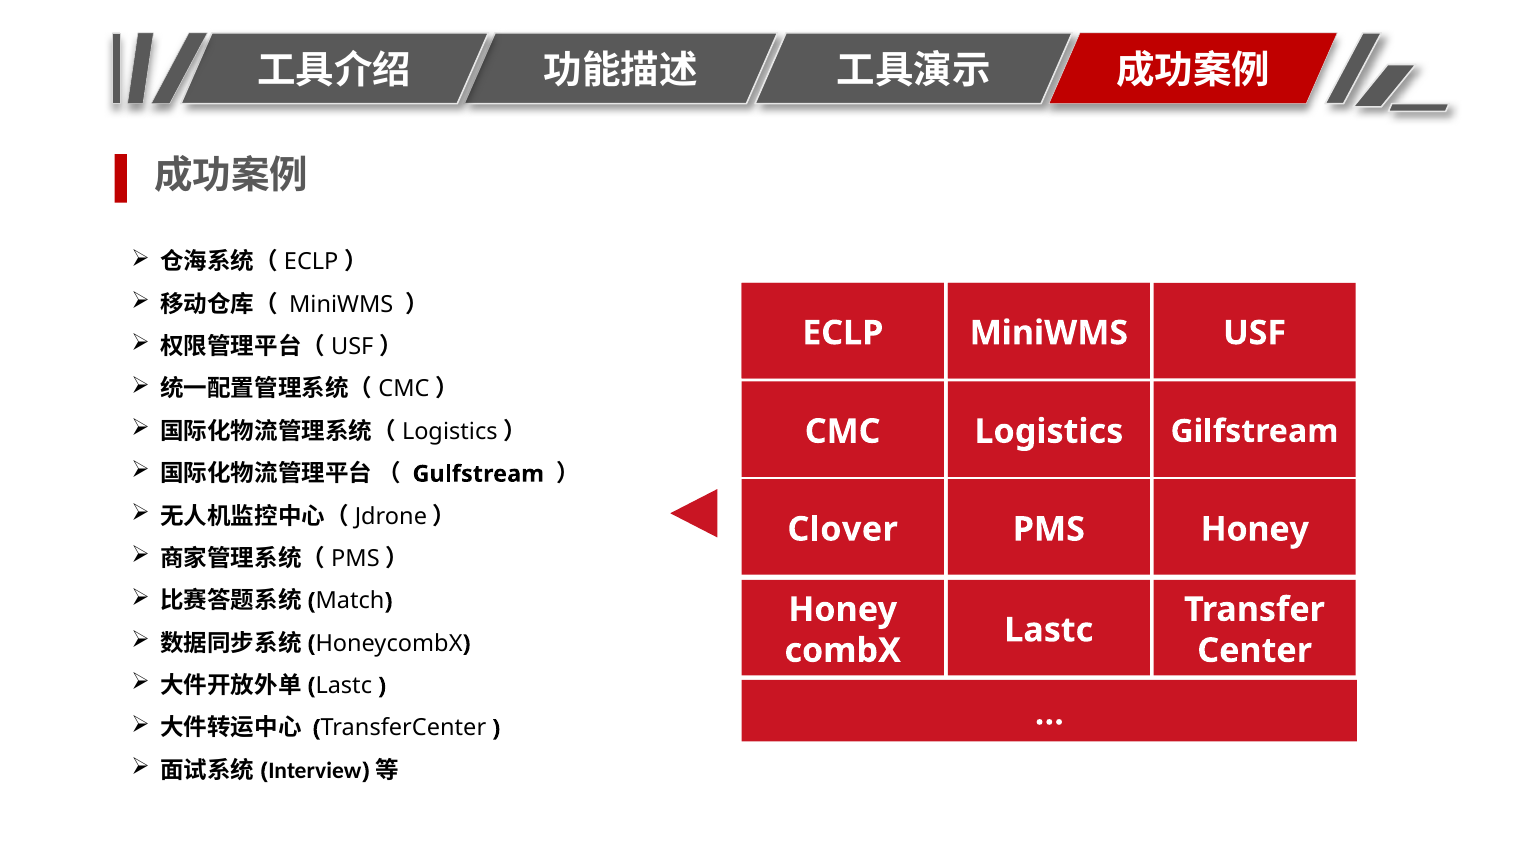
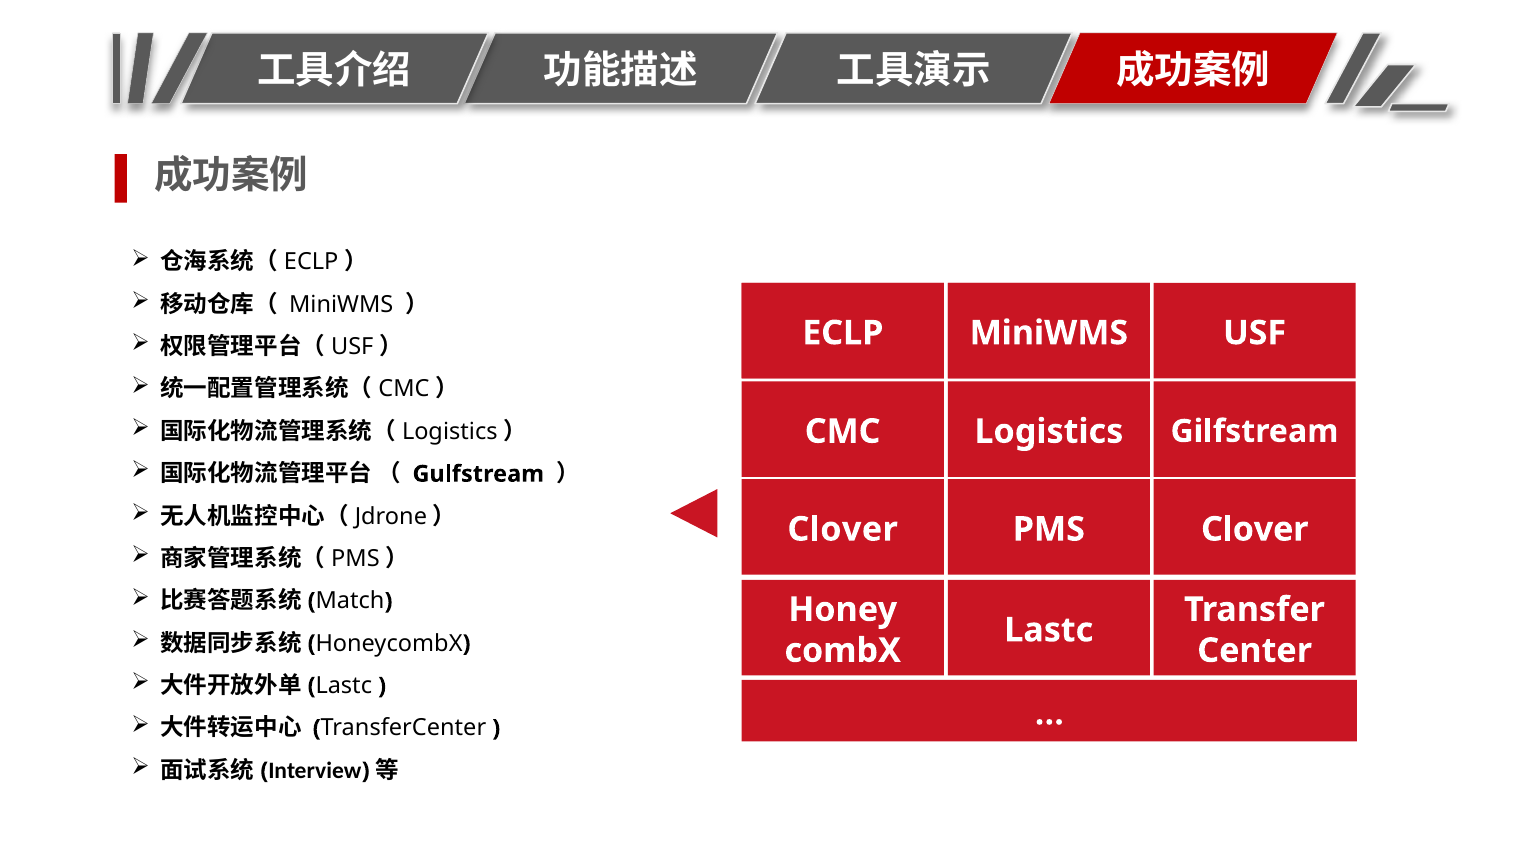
PMS Honey: Honey -> Clover
